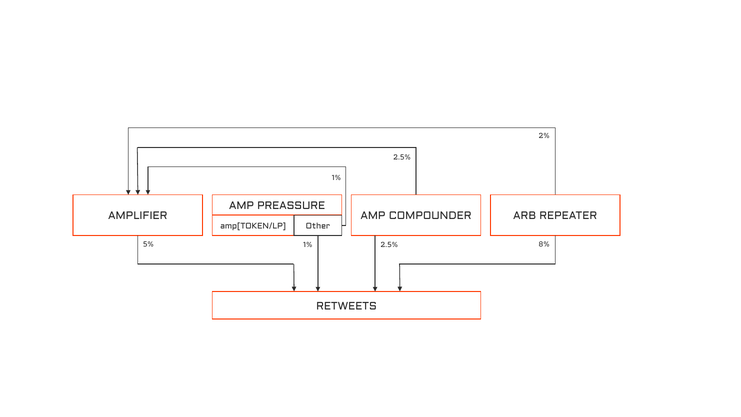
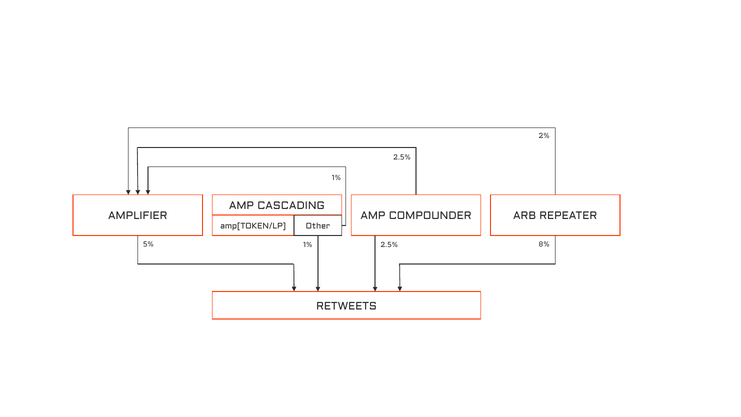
PREASSURE: PREASSURE -> CASCADING
